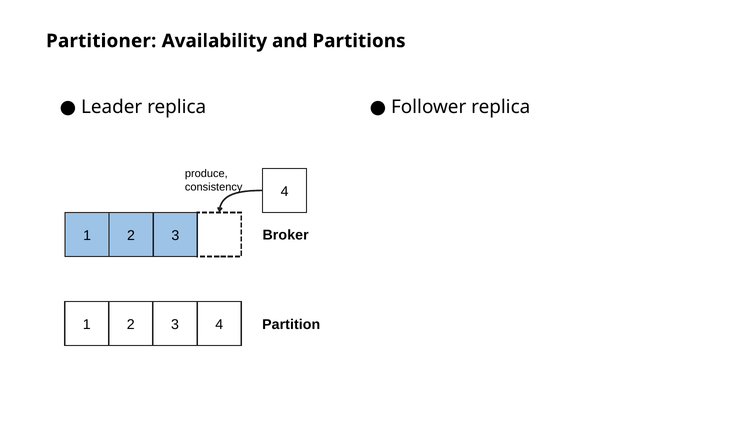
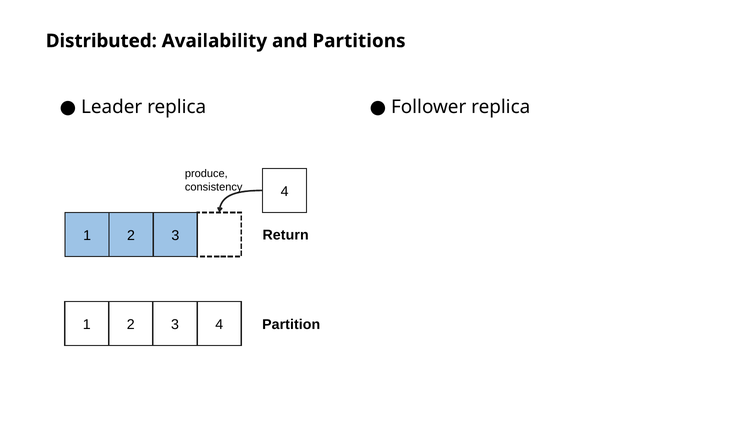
Partitioner: Partitioner -> Distributed
Broker: Broker -> Return
